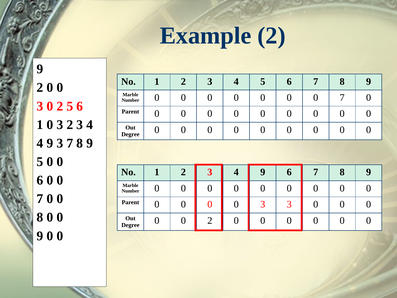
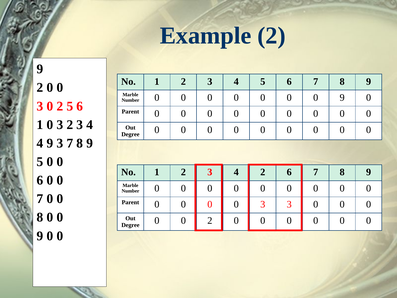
0 0 0 7: 7 -> 9
3 4 9: 9 -> 2
